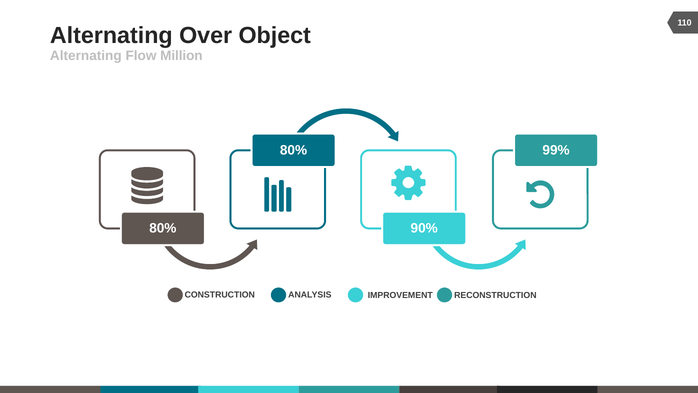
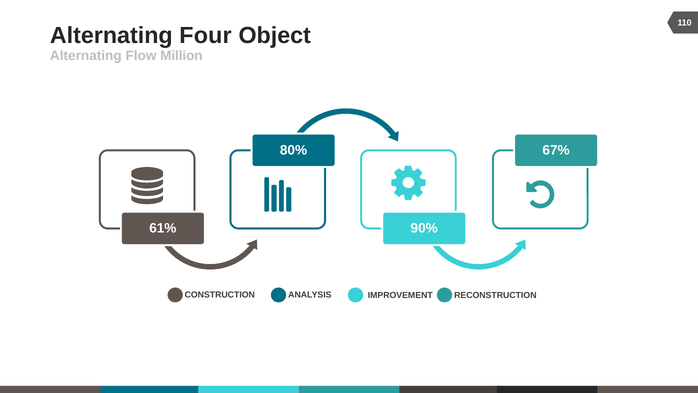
Over: Over -> Four
99%: 99% -> 67%
80% at (163, 228): 80% -> 61%
